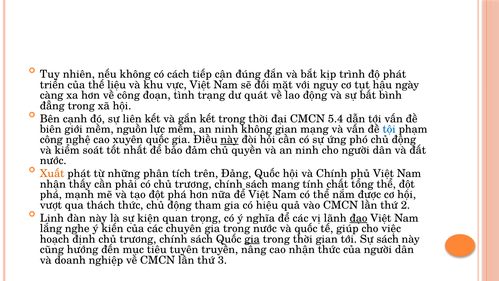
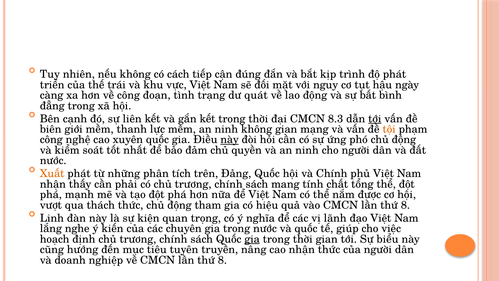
liệu: liệu -> trái
5.4: 5.4 -> 8.3
tới at (375, 119) underline: none -> present
nguồn: nguồn -> thanh
tội colour: blue -> orange
2 at (405, 205): 2 -> 8
đạo underline: present -> none
Sự sách: sách -> biểu
3 at (222, 260): 3 -> 8
